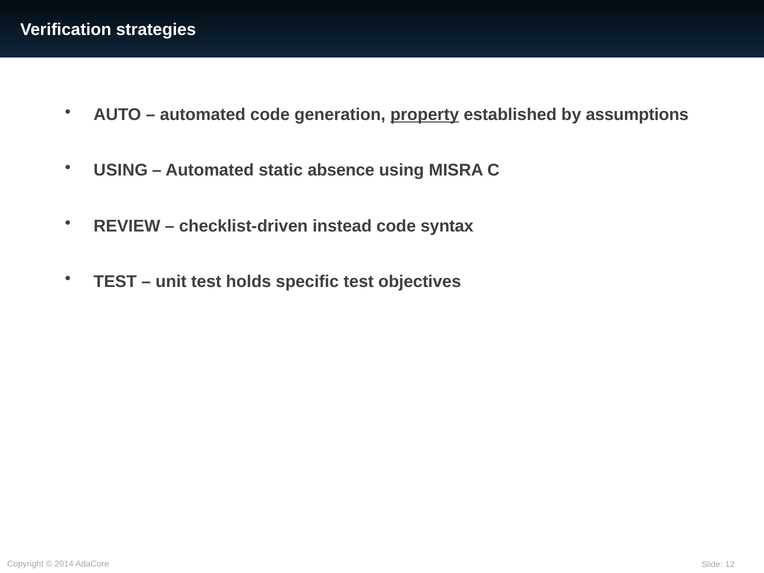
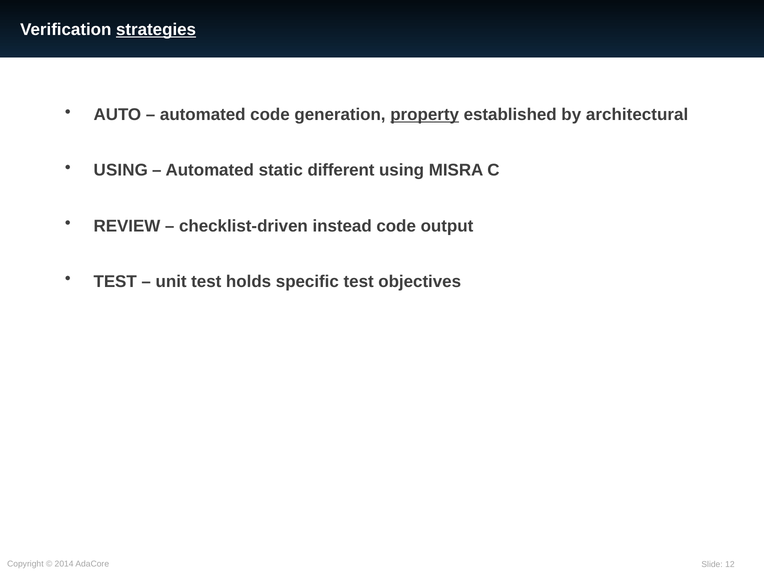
strategies underline: none -> present
assumptions: assumptions -> architectural
absence: absence -> different
syntax: syntax -> output
